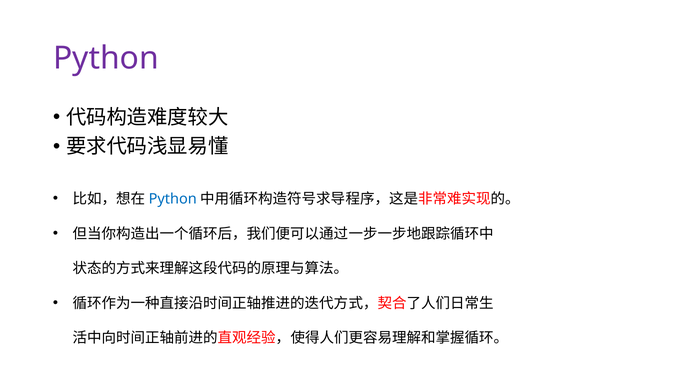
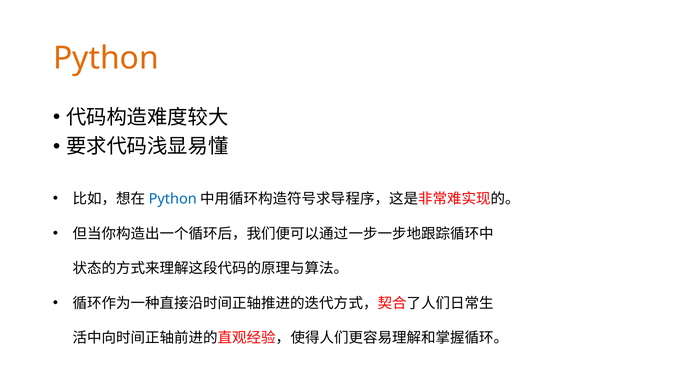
Python at (106, 58) colour: purple -> orange
